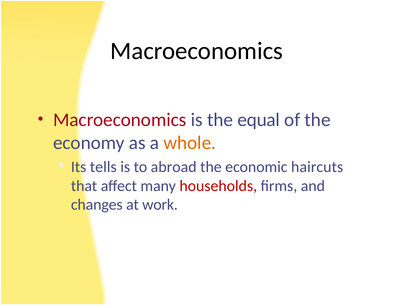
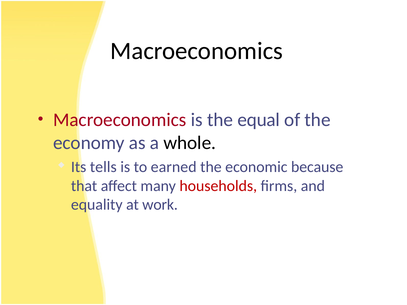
whole colour: orange -> black
abroad: abroad -> earned
haircuts: haircuts -> because
changes: changes -> equality
